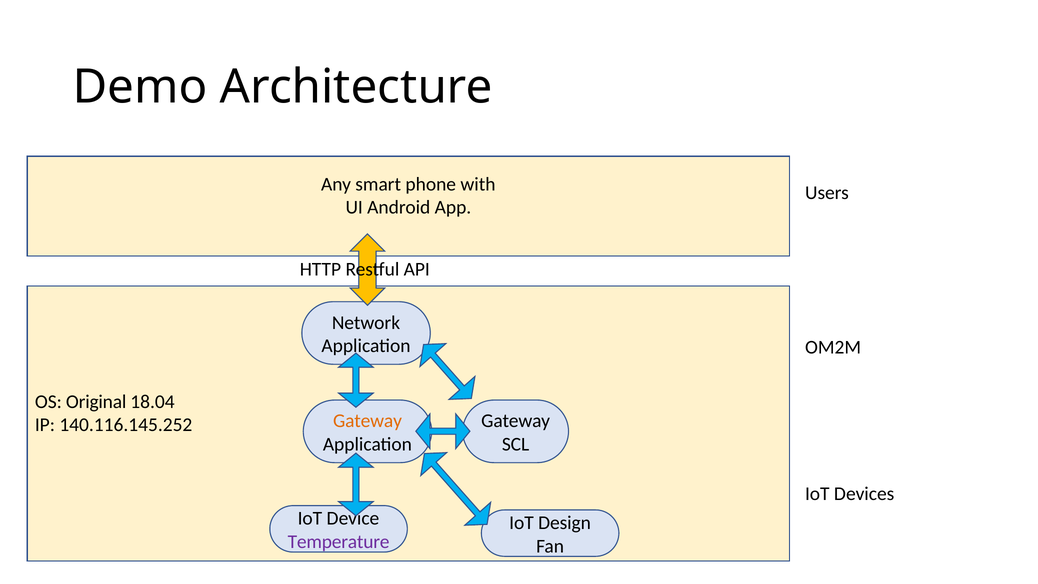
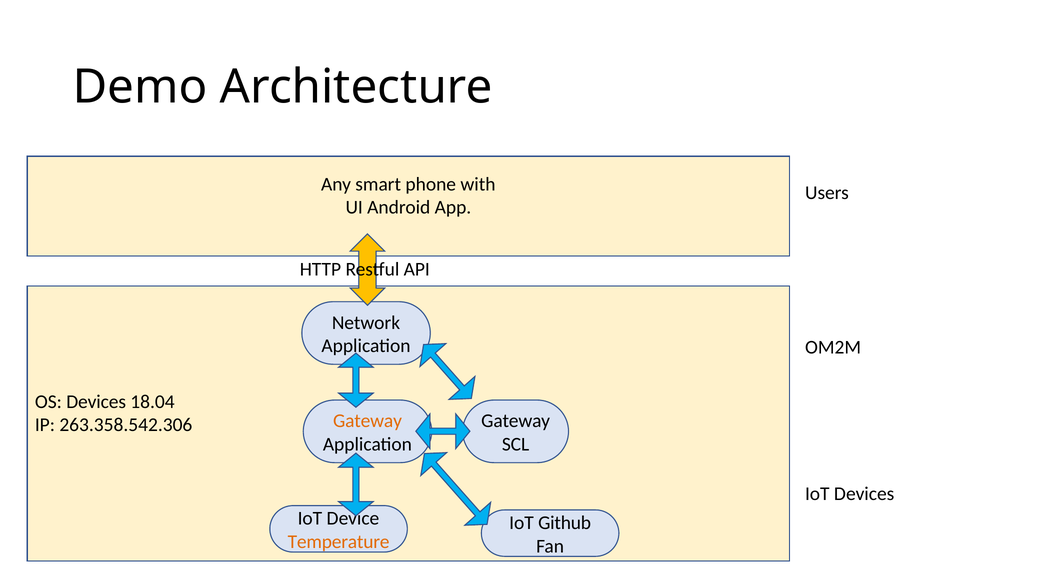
OS Original: Original -> Devices
140.116.145.252: 140.116.145.252 -> 263.358.542.306
Design: Design -> Github
Temperature colour: purple -> orange
